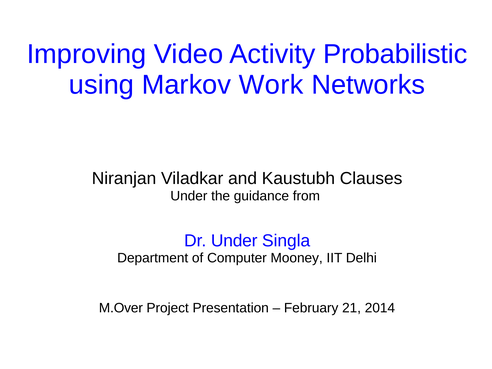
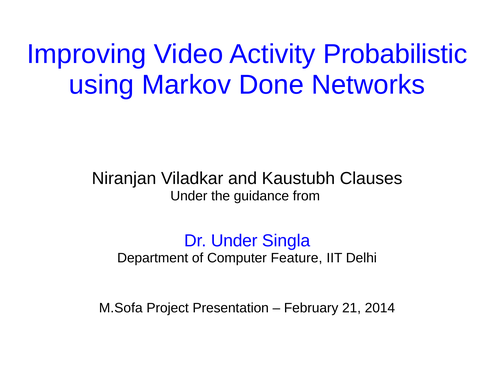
Work: Work -> Done
Mooney: Mooney -> Feature
M.Over: M.Over -> M.Sofa
